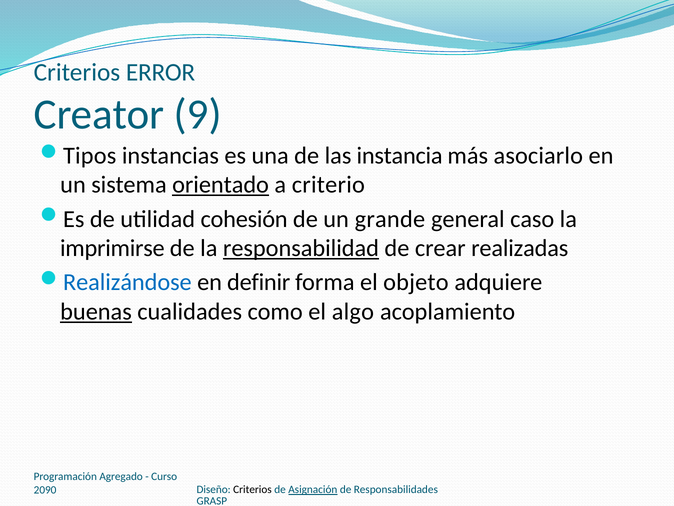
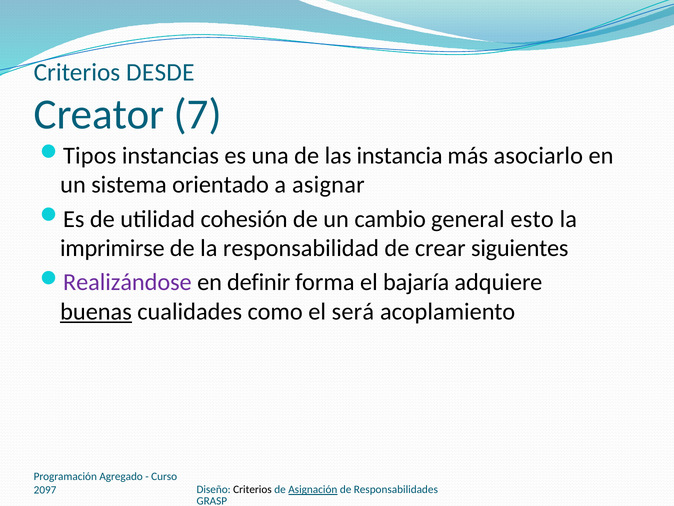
ERROR: ERROR -> DESDE
9: 9 -> 7
orientado underline: present -> none
criterio: criterio -> asignar
grande: grande -> cambio
caso: caso -> esto
responsabilidad underline: present -> none
realizadas: realizadas -> siguientes
Realizándose colour: blue -> purple
objeto: objeto -> bajaría
algo: algo -> será
2090: 2090 -> 2097
